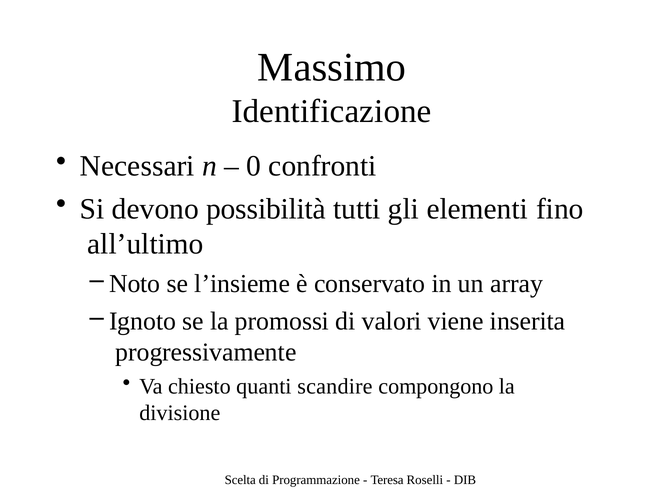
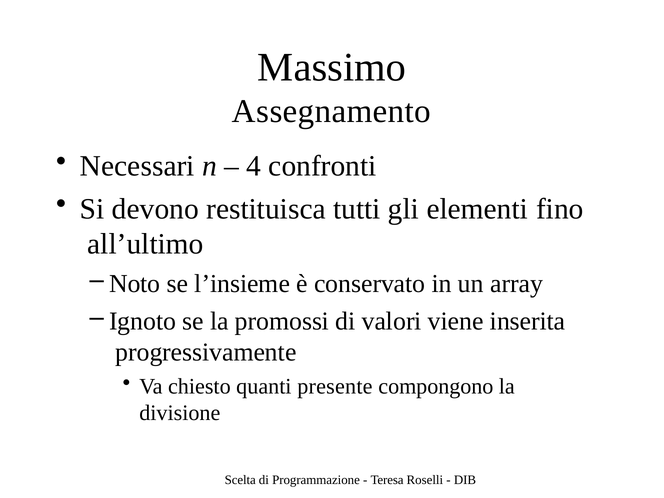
Identificazione: Identificazione -> Assegnamento
0: 0 -> 4
possibilità: possibilità -> restituisca
scandire: scandire -> presente
